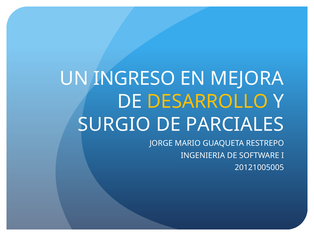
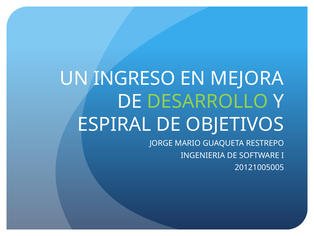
DESARROLLO colour: yellow -> light green
SURGIO: SURGIO -> ESPIRAL
PARCIALES: PARCIALES -> OBJETIVOS
